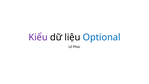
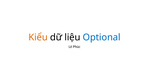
Kiểu colour: purple -> orange
